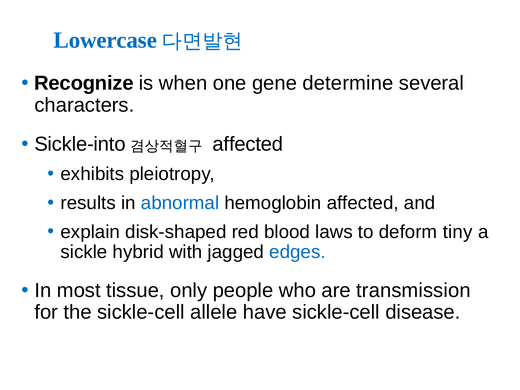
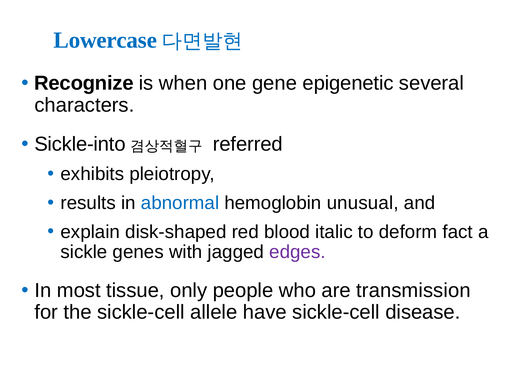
determine: determine -> epigenetic
affected at (248, 144): affected -> referred
hemoglobin affected: affected -> unusual
laws: laws -> italic
tiny: tiny -> fact
hybrid: hybrid -> genes
edges colour: blue -> purple
